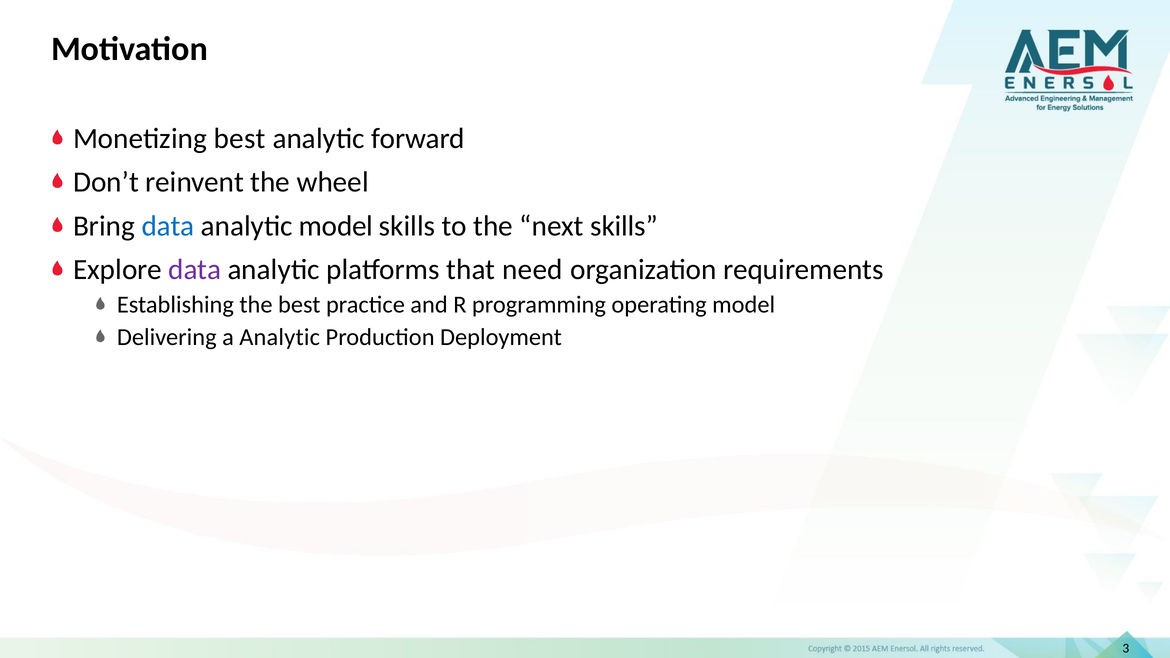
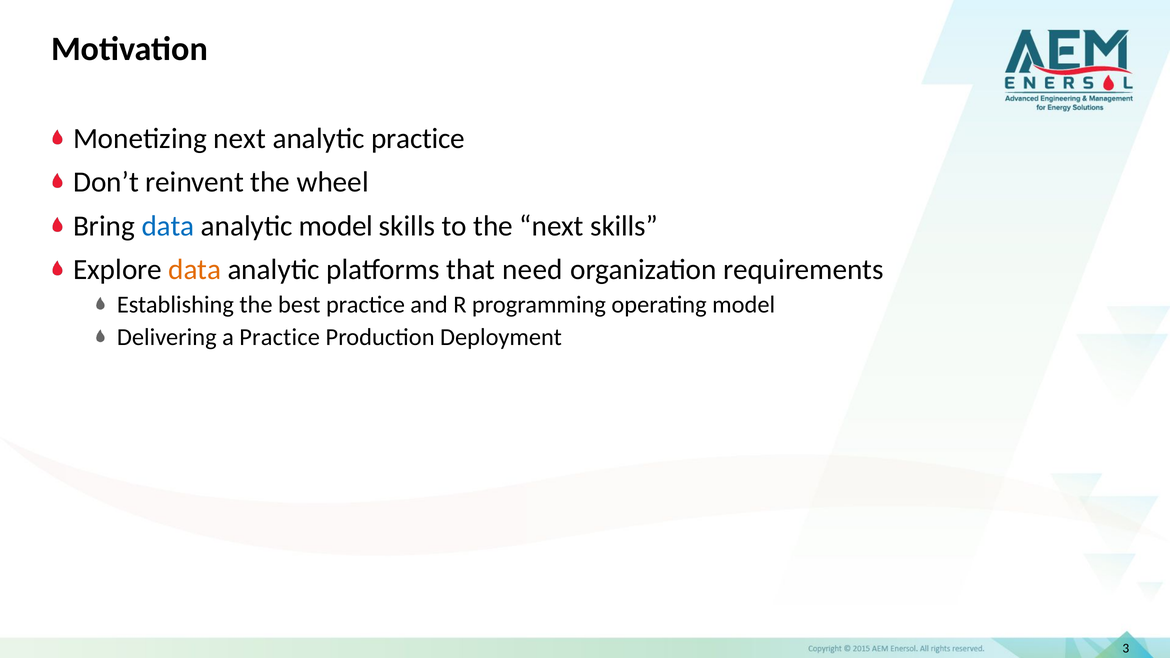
Monetizing best: best -> next
analytic forward: forward -> practice
data at (195, 270) colour: purple -> orange
a Analytic: Analytic -> Practice
